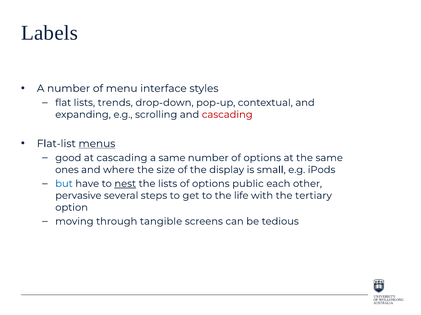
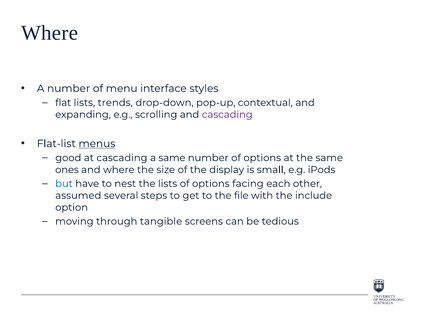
Labels at (50, 33): Labels -> Where
cascading at (227, 115) colour: red -> purple
nest underline: present -> none
public: public -> facing
pervasive: pervasive -> assumed
life: life -> file
tertiary: tertiary -> include
